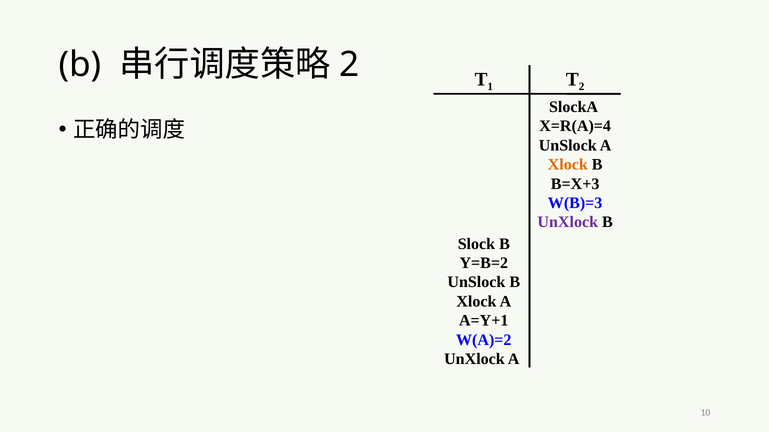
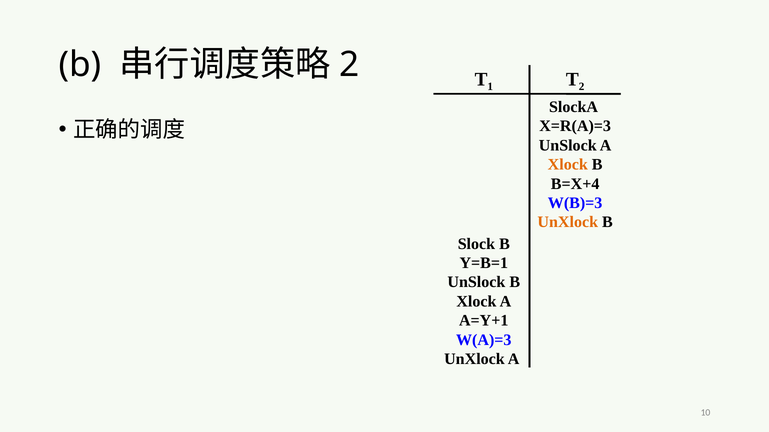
X=R(A)=4: X=R(A)=4 -> X=R(A)=3
B=X+3: B=X+3 -> B=X+4
UnXlock at (568, 222) colour: purple -> orange
Y=B=2: Y=B=2 -> Y=B=1
W(A)=2: W(A)=2 -> W(A)=3
